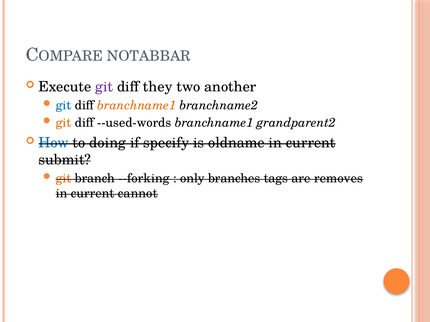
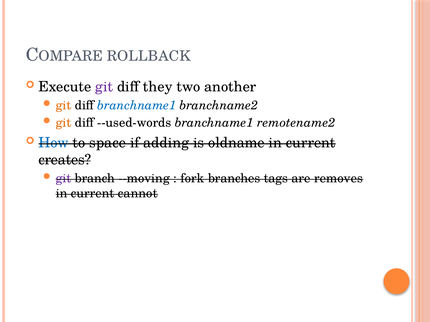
NOTABBAR: NOTABBAR -> ROLLBACK
git at (64, 105) colour: blue -> orange
branchname1 at (137, 105) colour: orange -> blue
grandparent2: grandparent2 -> remotename2
doing: doing -> space
specify: specify -> adding
submit: submit -> creates
git at (64, 179) colour: orange -> purple
--forking: --forking -> --moving
only: only -> fork
